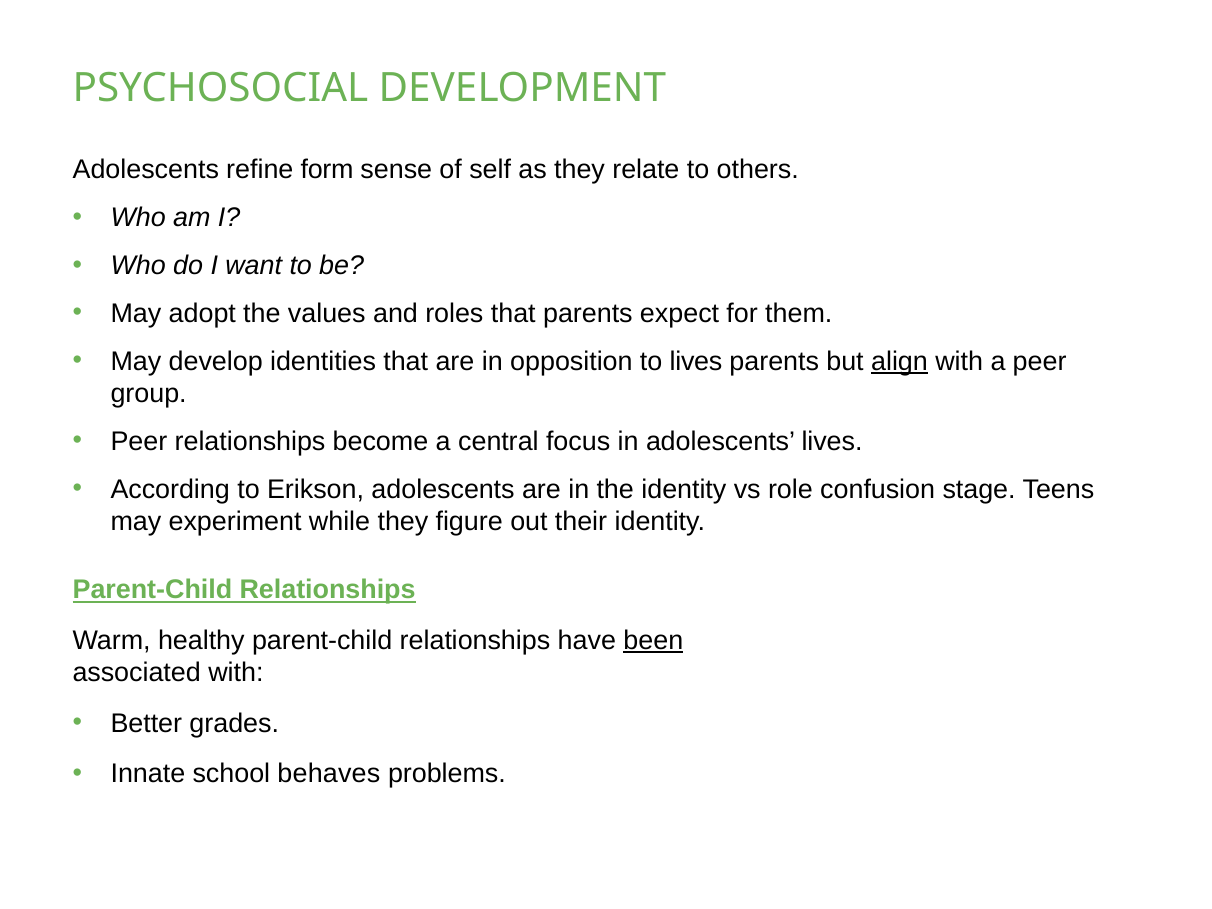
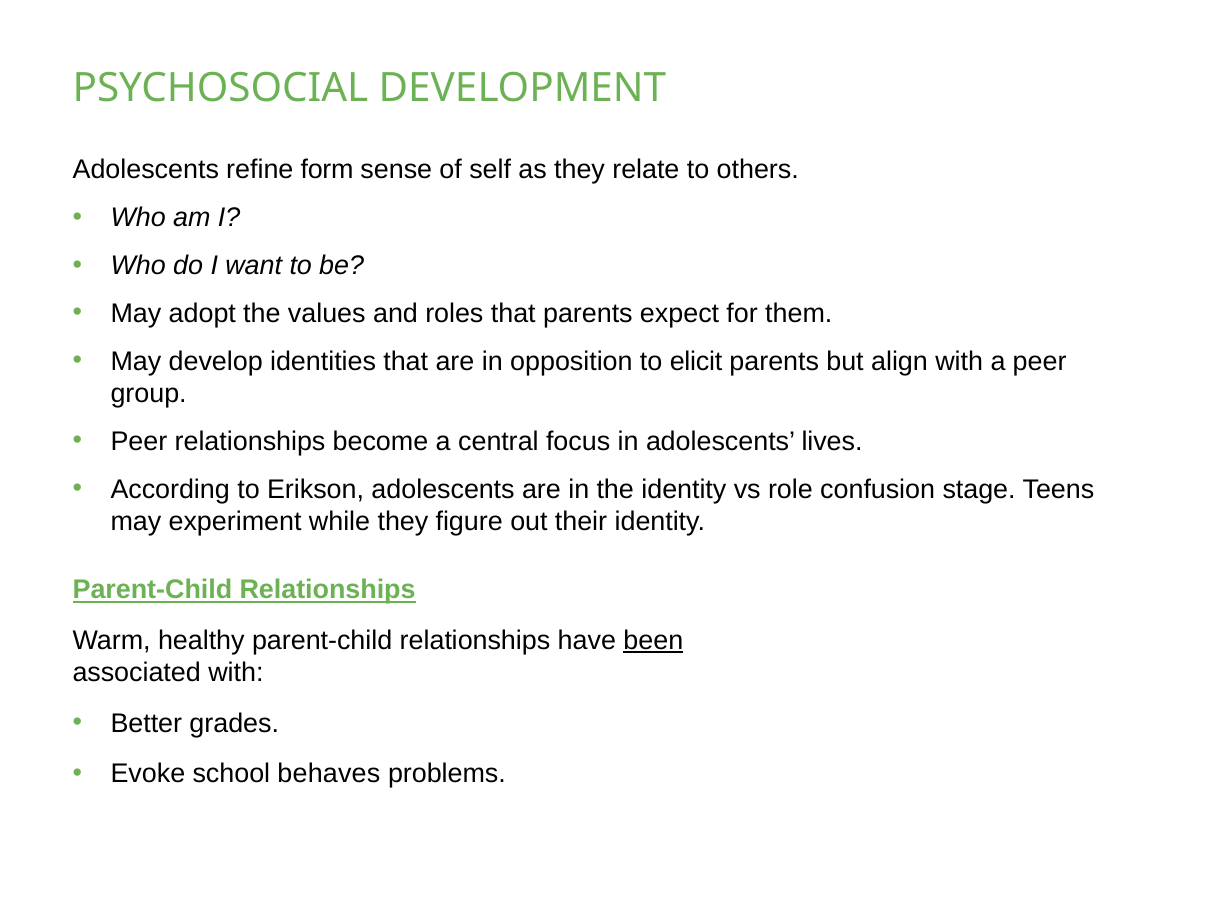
to lives: lives -> elicit
align underline: present -> none
Innate: Innate -> Evoke
